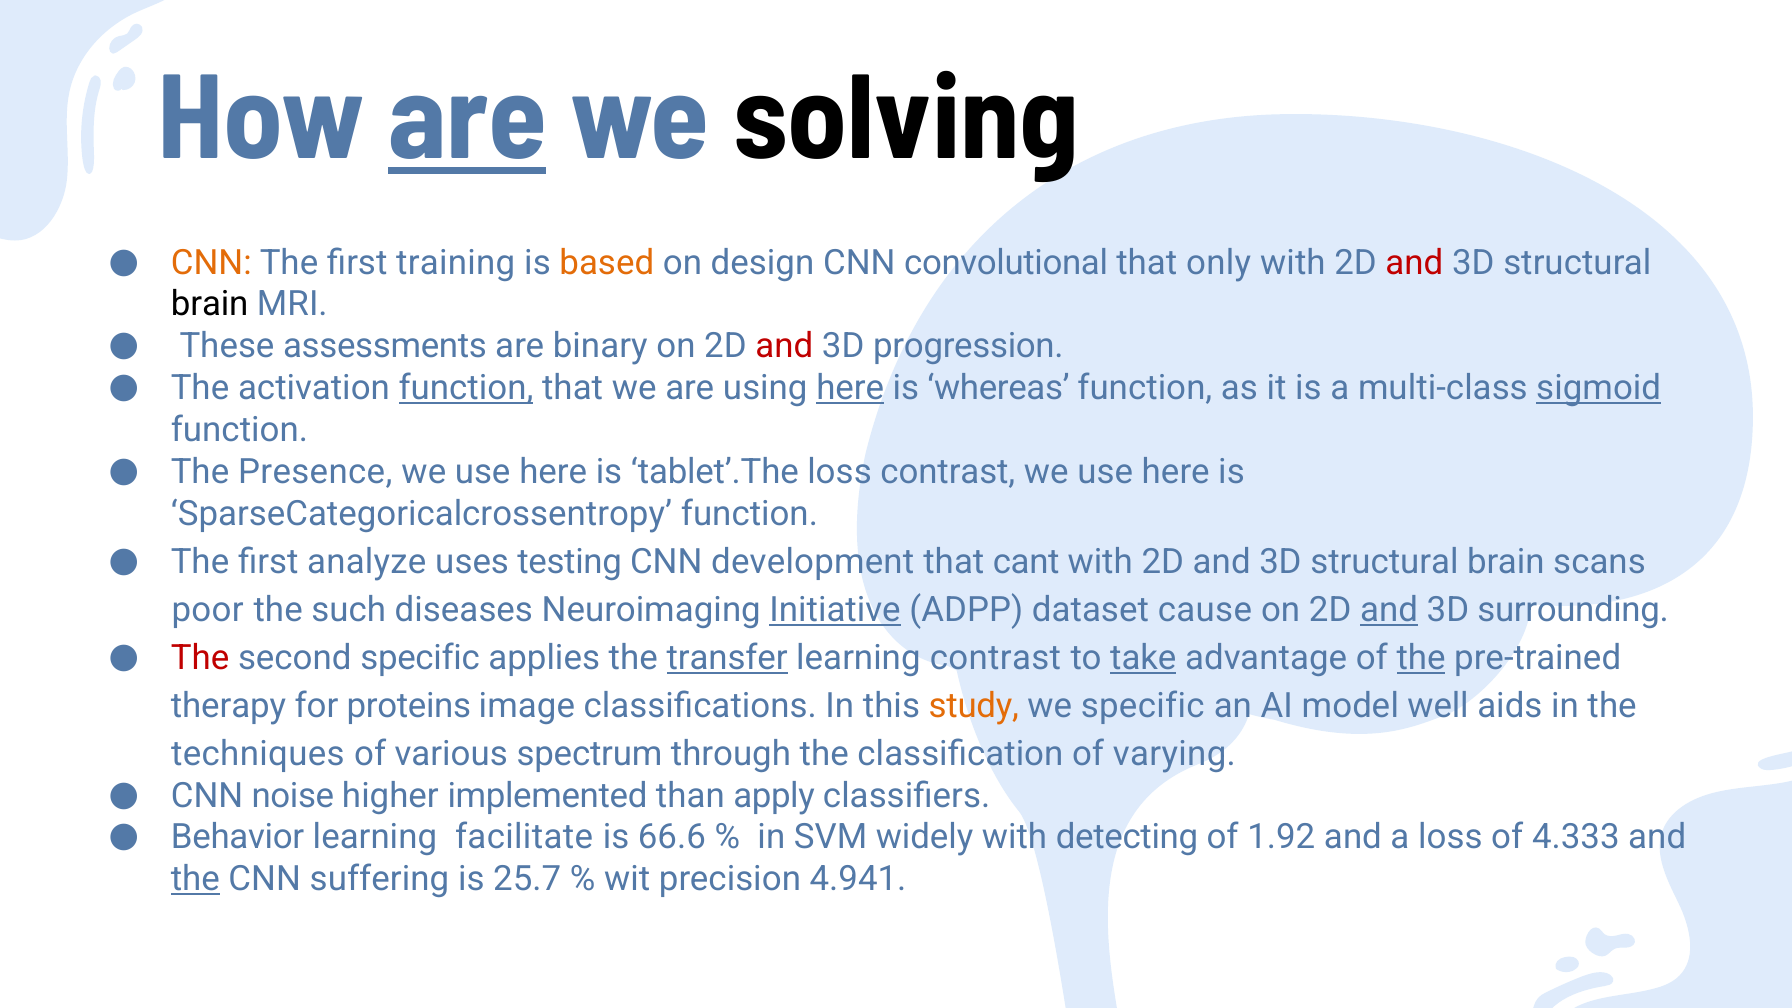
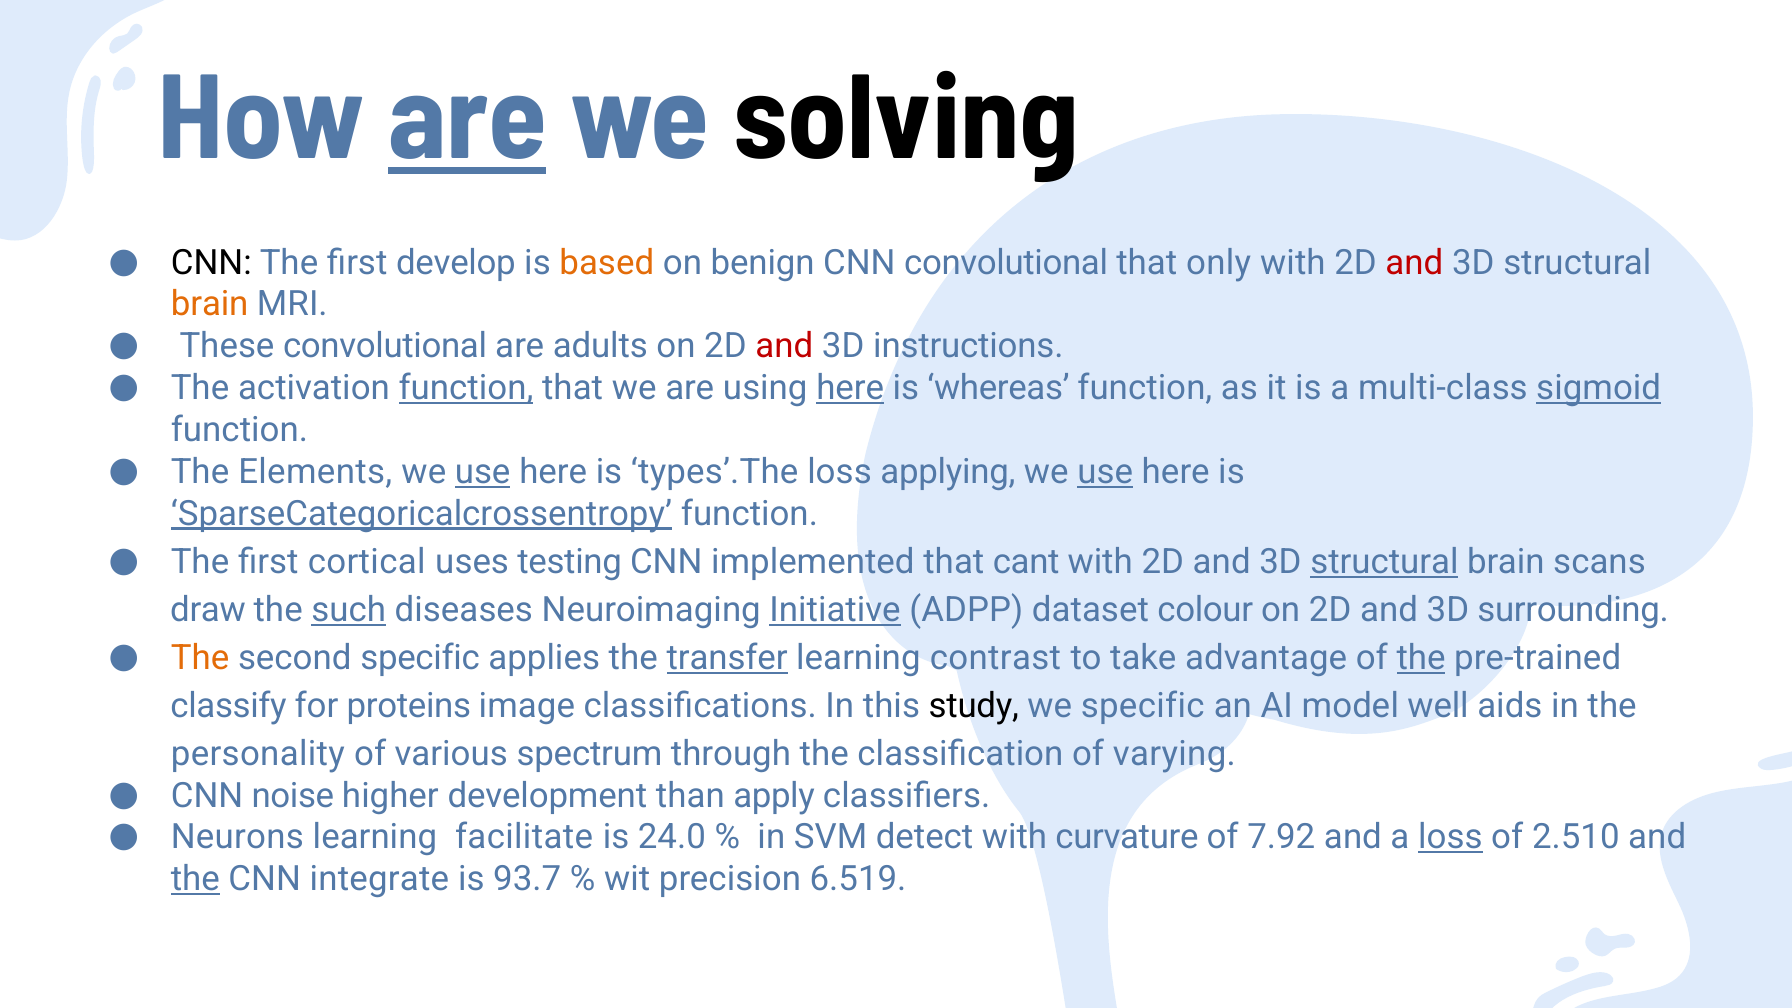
CNN at (211, 263) colour: orange -> black
training: training -> develop
design: design -> benign
brain at (210, 304) colour: black -> orange
These assessments: assessments -> convolutional
binary: binary -> adults
progression: progression -> instructions
Presence: Presence -> Elements
use at (483, 472) underline: none -> present
tablet’.The: tablet’.The -> types’.The
loss contrast: contrast -> applying
use at (1105, 472) underline: none -> present
SparseCategoricalcrossentropy underline: none -> present
analyze: analyze -> cortical
development: development -> implemented
structural at (1384, 562) underline: none -> present
poor: poor -> draw
such underline: none -> present
cause: cause -> colour
and at (1389, 610) underline: present -> none
The at (200, 658) colour: red -> orange
take underline: present -> none
therapy: therapy -> classify
study colour: orange -> black
techniques: techniques -> personality
implemented: implemented -> development
Behavior: Behavior -> Neurons
66.6: 66.6 -> 24.0
widely: widely -> detect
detecting: detecting -> curvature
1.92: 1.92 -> 7.92
loss at (1450, 837) underline: none -> present
4.333: 4.333 -> 2.510
suffering: suffering -> integrate
25.7: 25.7 -> 93.7
4.941: 4.941 -> 6.519
